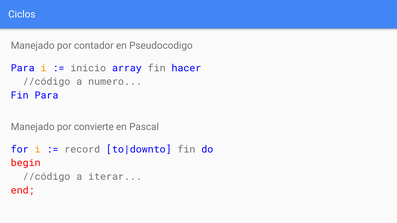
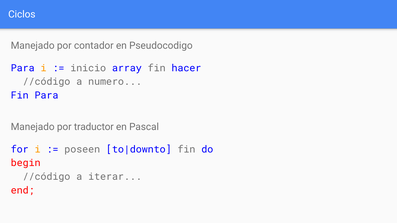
convierte: convierte -> traductor
record: record -> poseen
